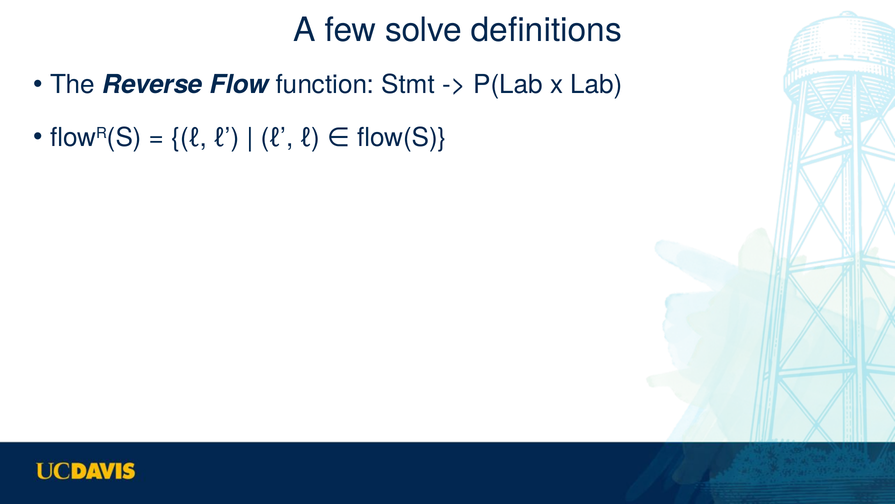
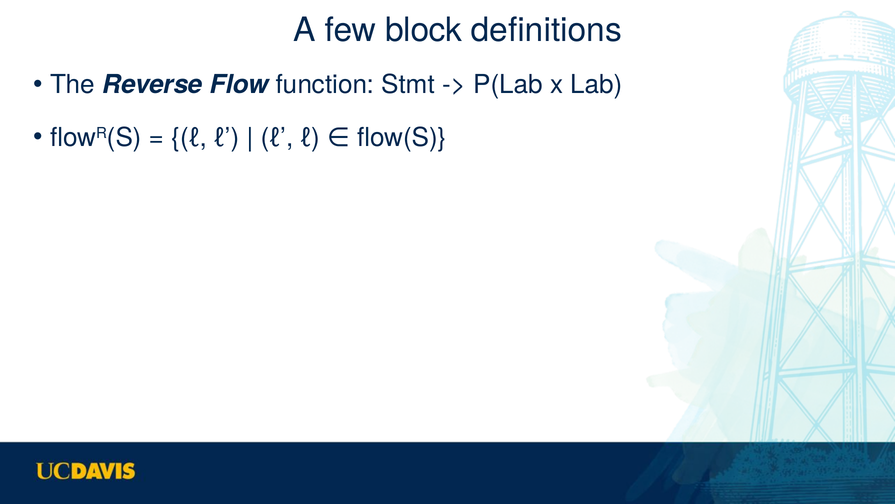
solve: solve -> block
